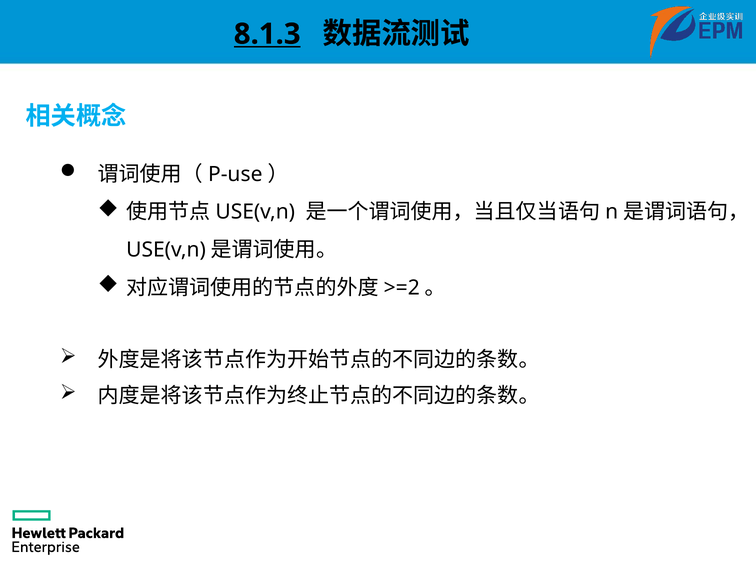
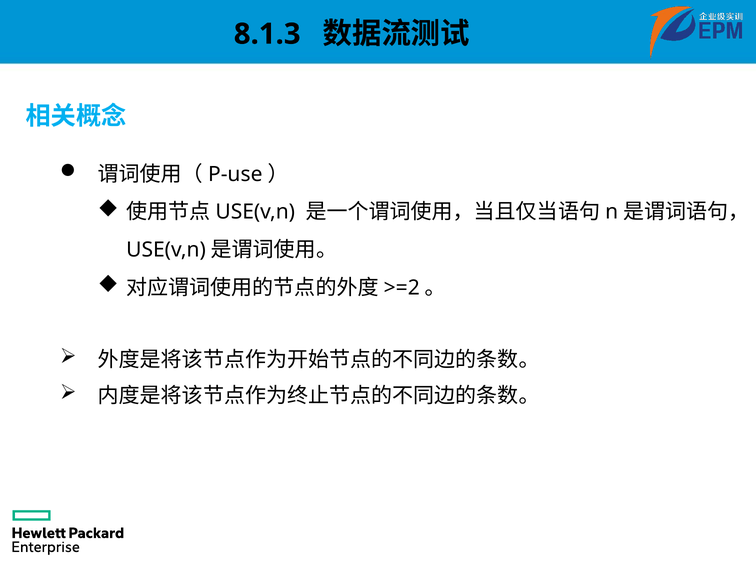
8.1.3 underline: present -> none
